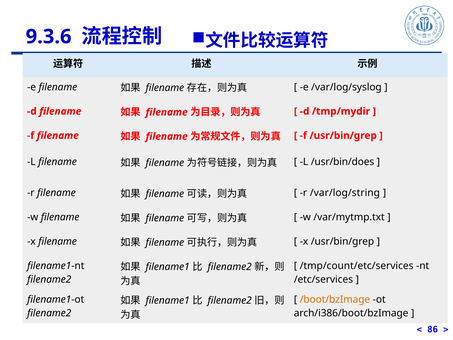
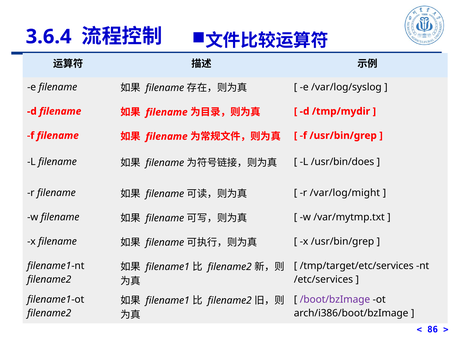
9.3.6: 9.3.6 -> 3.6.4
/var/log/string: /var/log/string -> /var/log/might
/tmp/count/etc/services: /tmp/count/etc/services -> /tmp/target/etc/services
/boot/bzImage colour: orange -> purple
